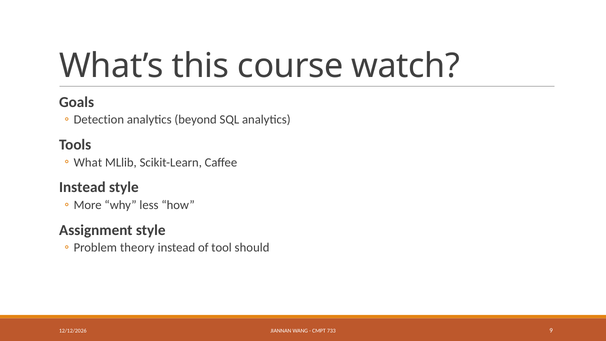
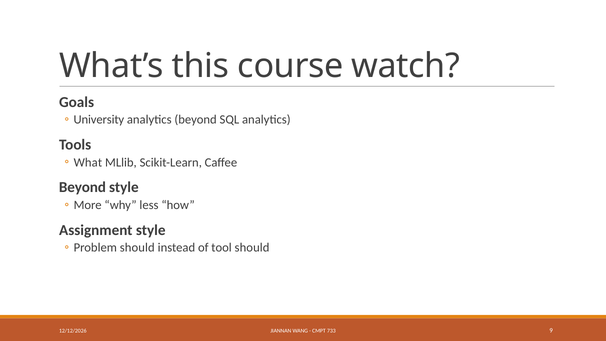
Detection: Detection -> University
Instead at (82, 187): Instead -> Beyond
Problem theory: theory -> should
